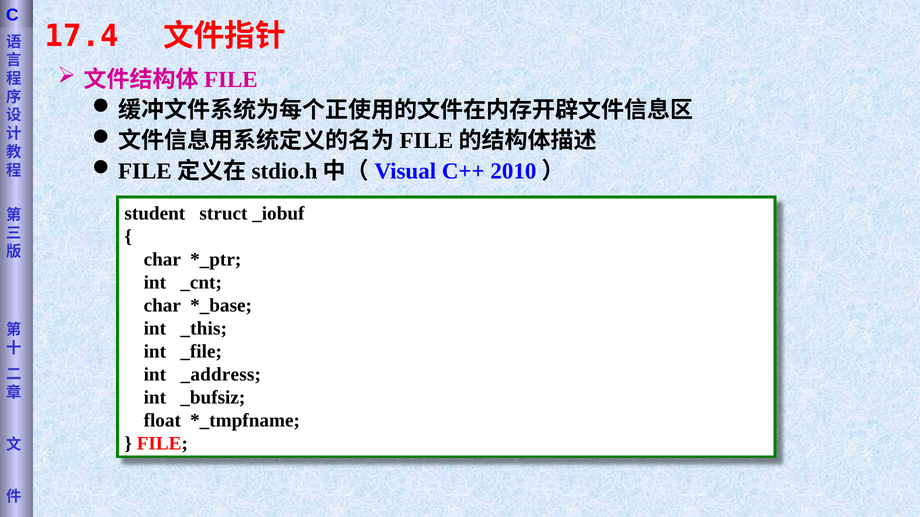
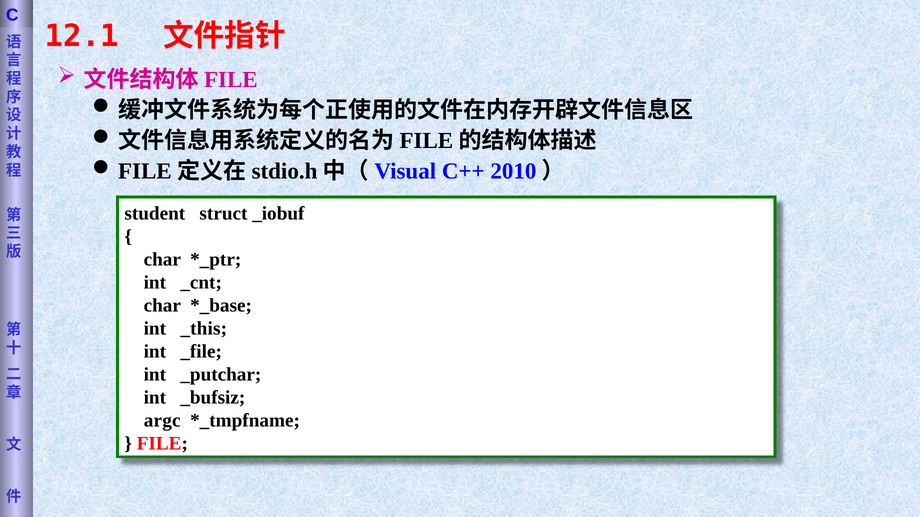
17.4: 17.4 -> 12.1
_address: _address -> _putchar
float: float -> argc
